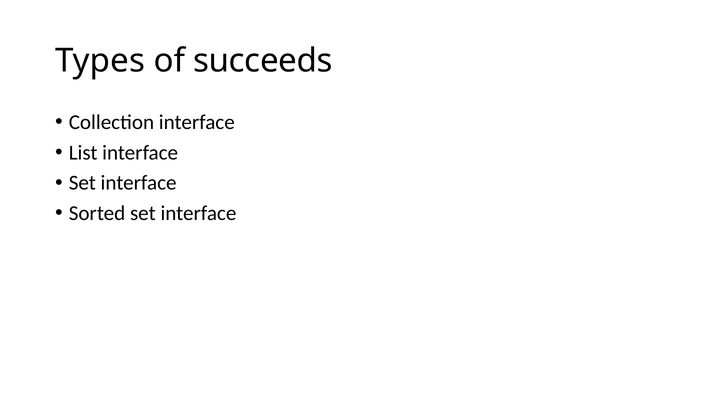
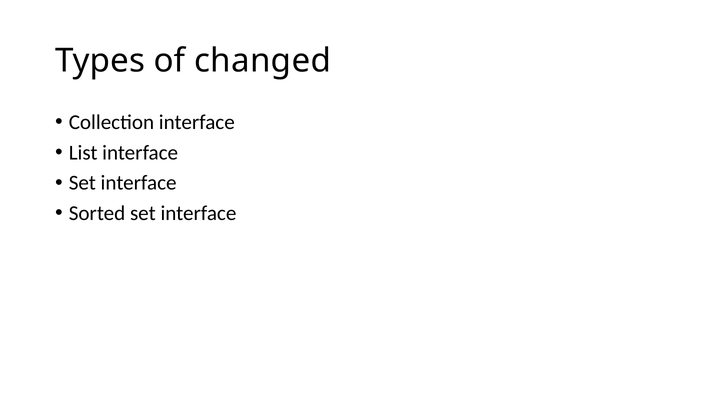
succeeds: succeeds -> changed
